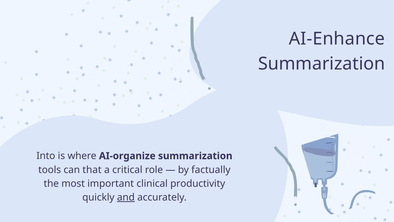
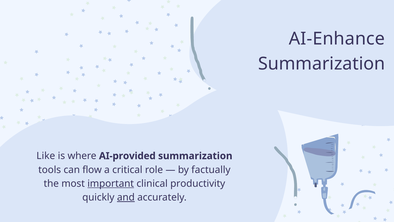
Into: Into -> Like
AI-organize: AI-organize -> AI-provided
that: that -> flow
important underline: none -> present
